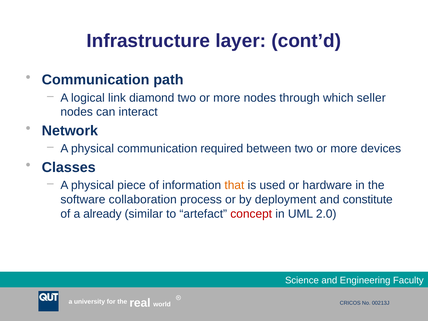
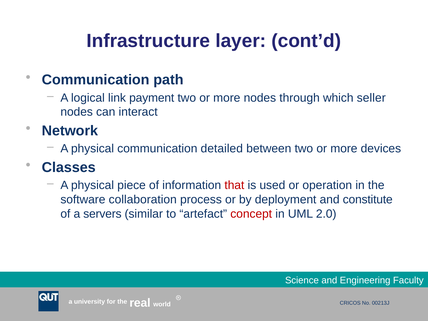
diamond: diamond -> payment
required: required -> detailed
that colour: orange -> red
hardware: hardware -> operation
already: already -> servers
